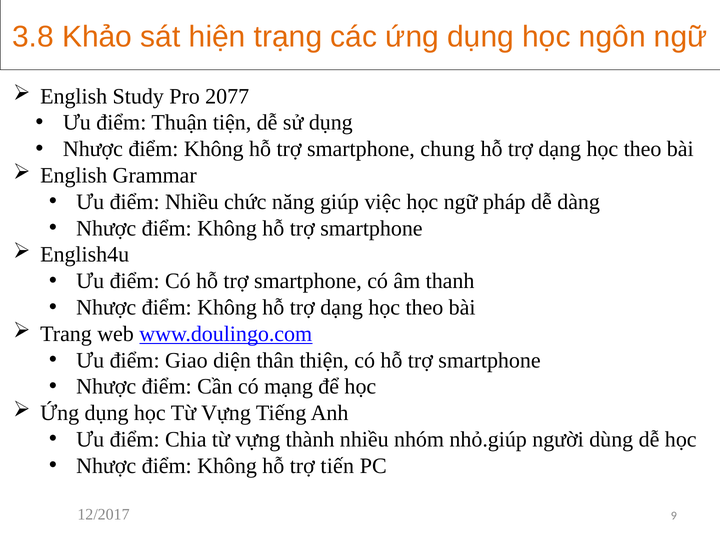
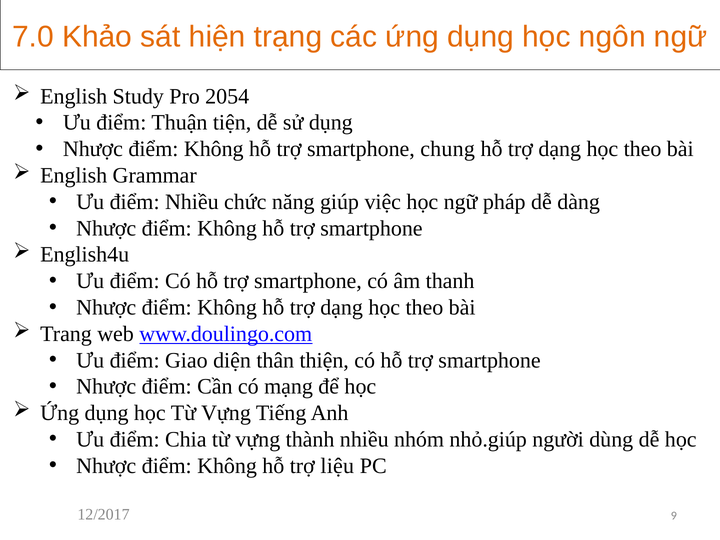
3.8: 3.8 -> 7.0
2077: 2077 -> 2054
tiến: tiến -> liệu
